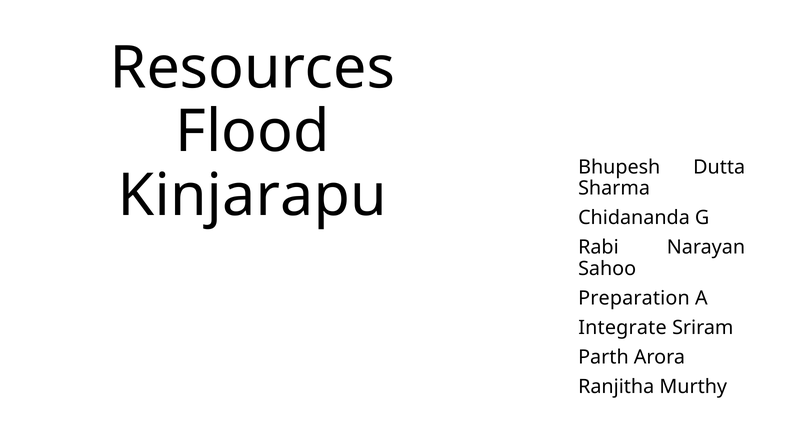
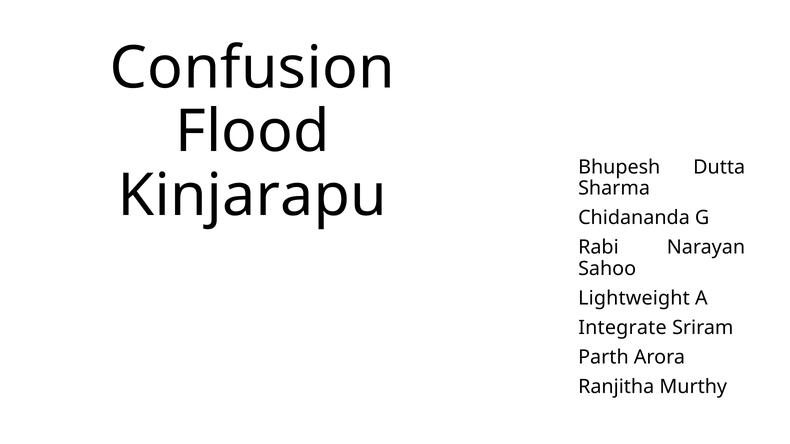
Resources: Resources -> Confusion
Preparation: Preparation -> Lightweight
